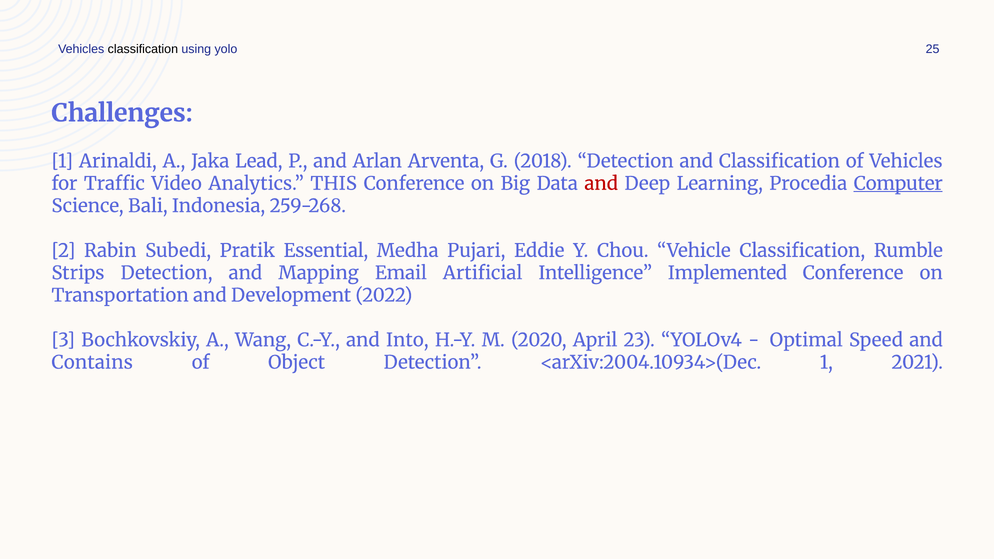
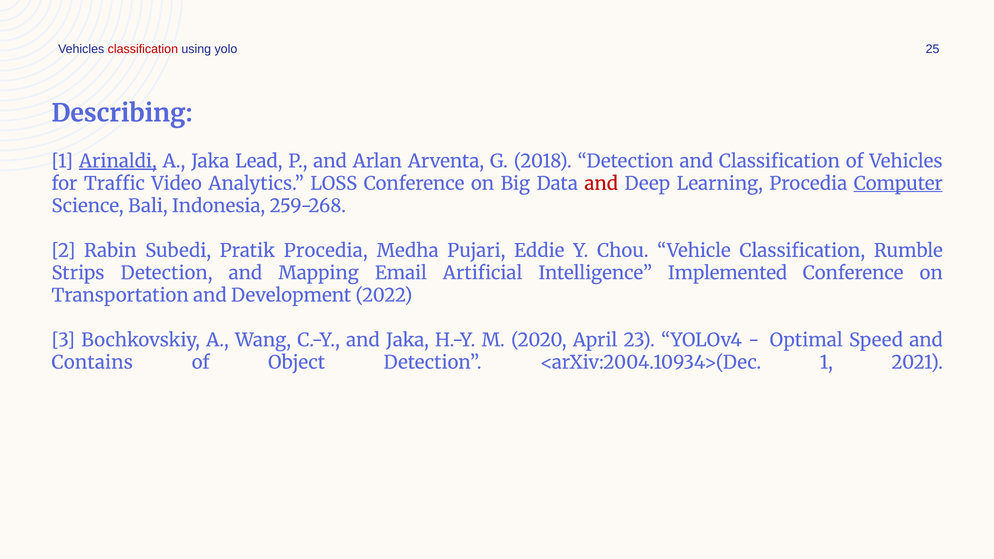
classification at (143, 49) colour: black -> red
Challenges: Challenges -> Describing
Arinaldi underline: none -> present
THIS: THIS -> LOSS
Pratik Essential: Essential -> Procedia
and Into: Into -> Jaka
